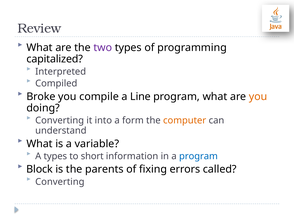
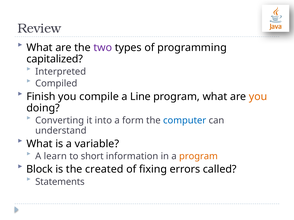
Broke: Broke -> Finish
computer colour: orange -> blue
A types: types -> learn
program at (198, 157) colour: blue -> orange
parents: parents -> created
Converting at (60, 182): Converting -> Statements
